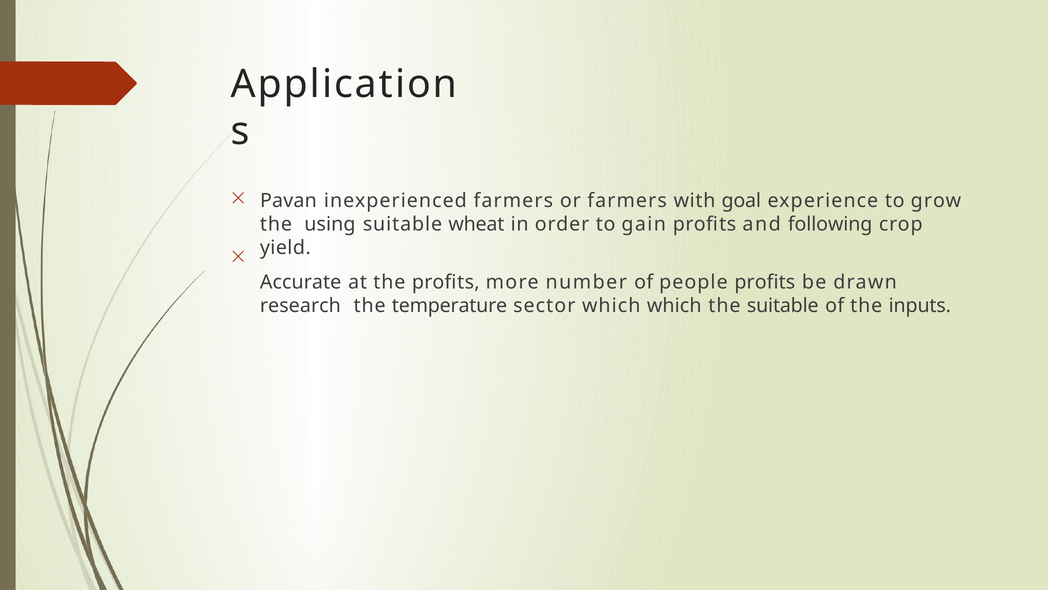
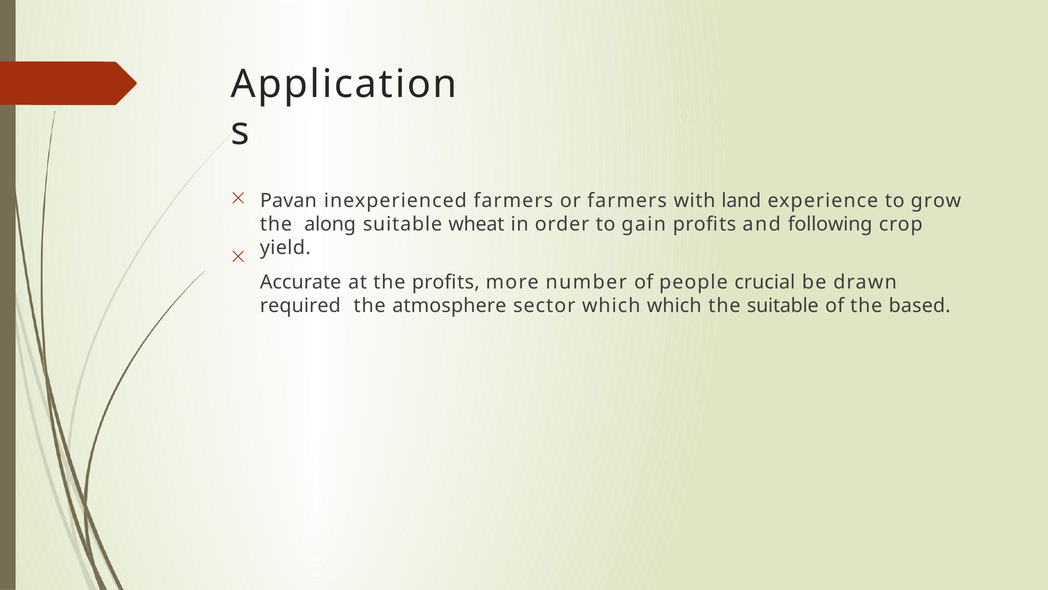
goal: goal -> land
using: using -> along
people profits: profits -> crucial
research: research -> required
temperature: temperature -> atmosphere
inputs: inputs -> based
